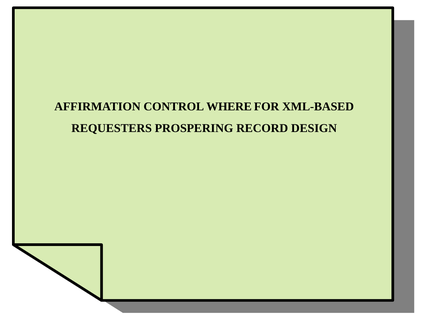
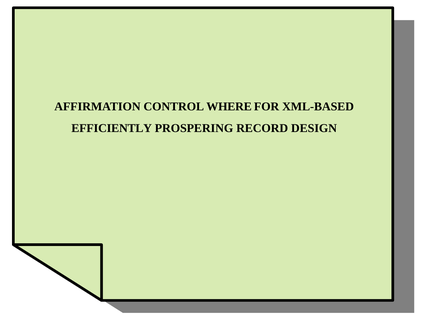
REQUESTERS: REQUESTERS -> EFFICIENTLY
